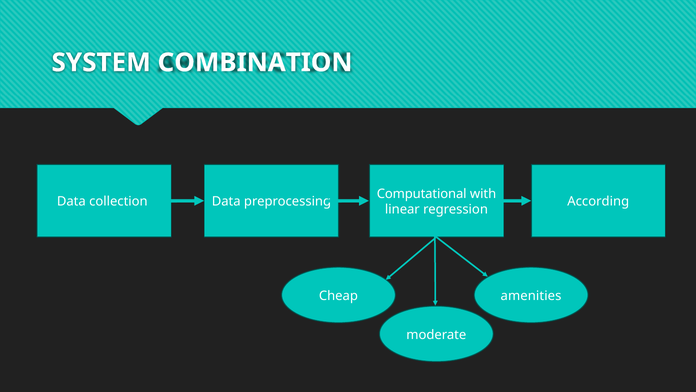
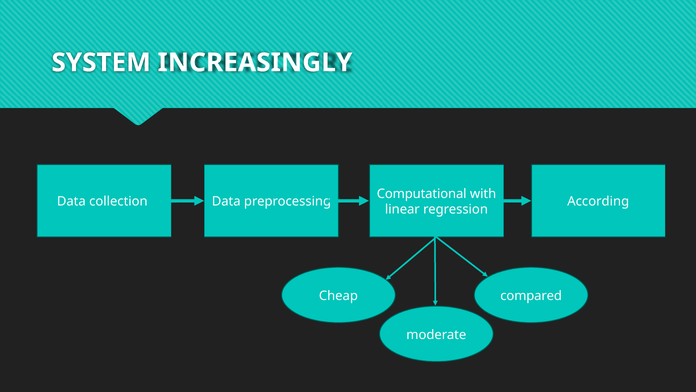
COMBINATION: COMBINATION -> INCREASINGLY
amenities: amenities -> compared
